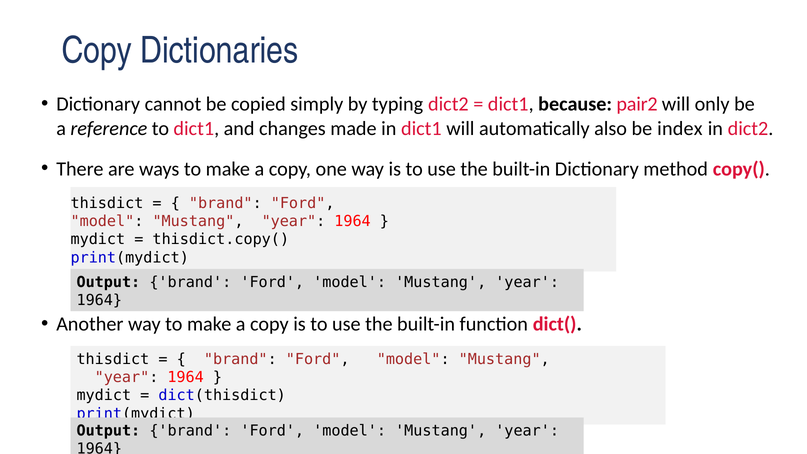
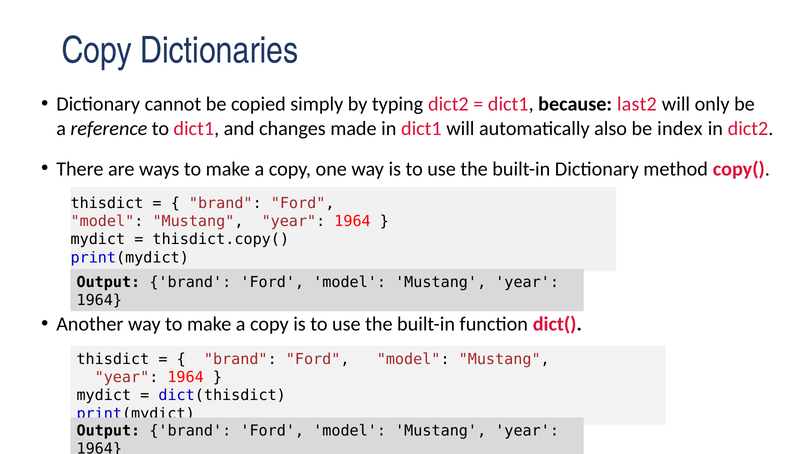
pair2: pair2 -> last2
